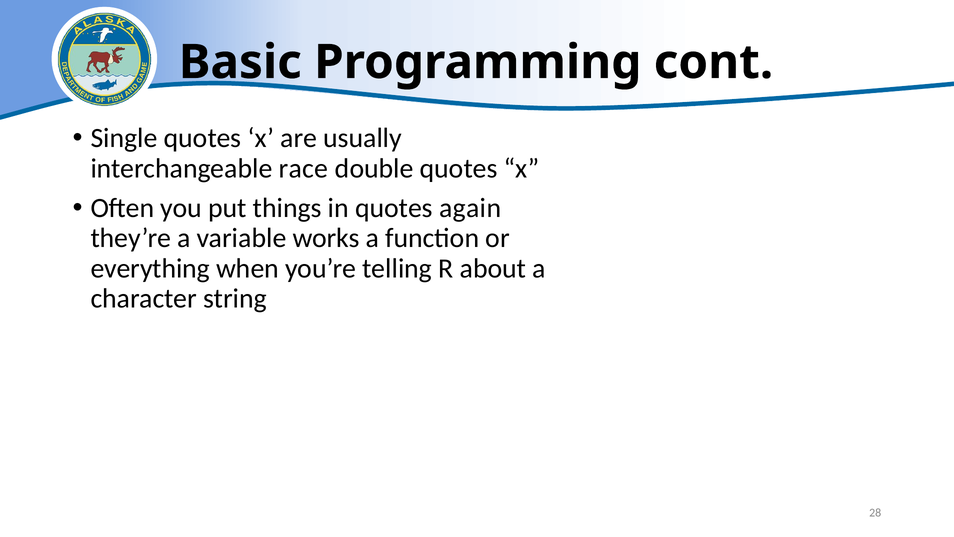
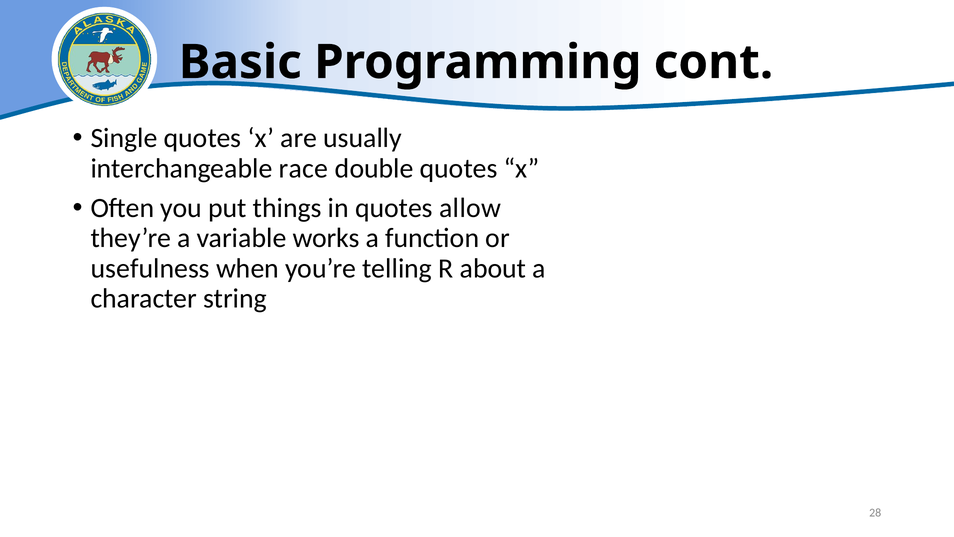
again: again -> allow
everything: everything -> usefulness
